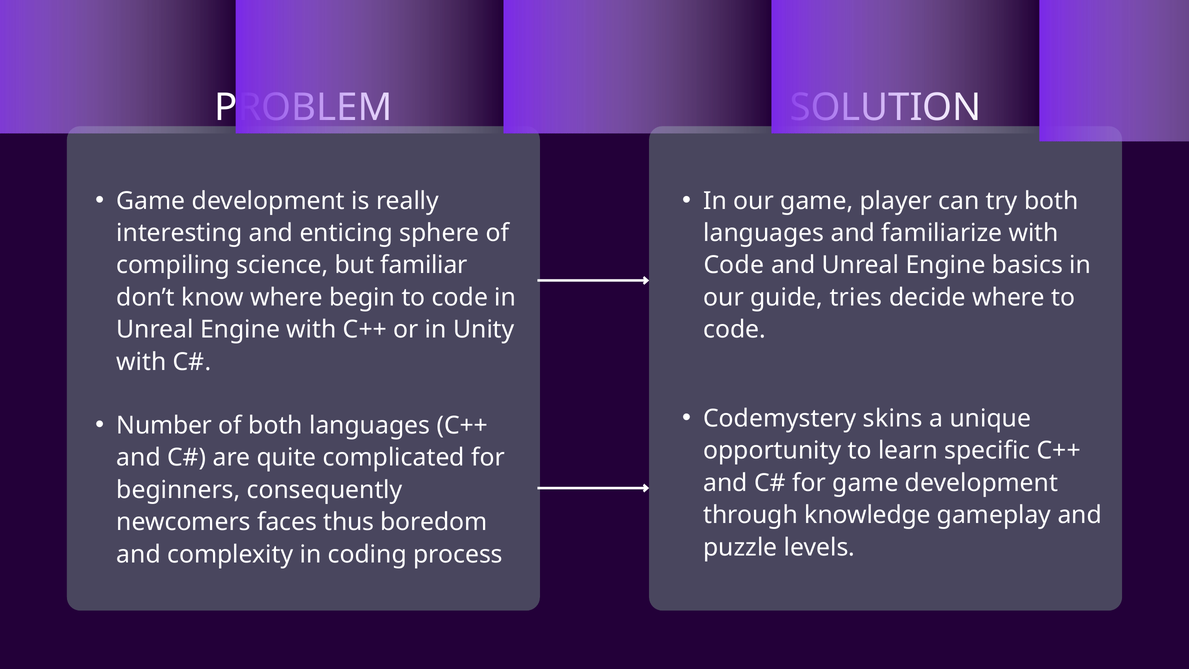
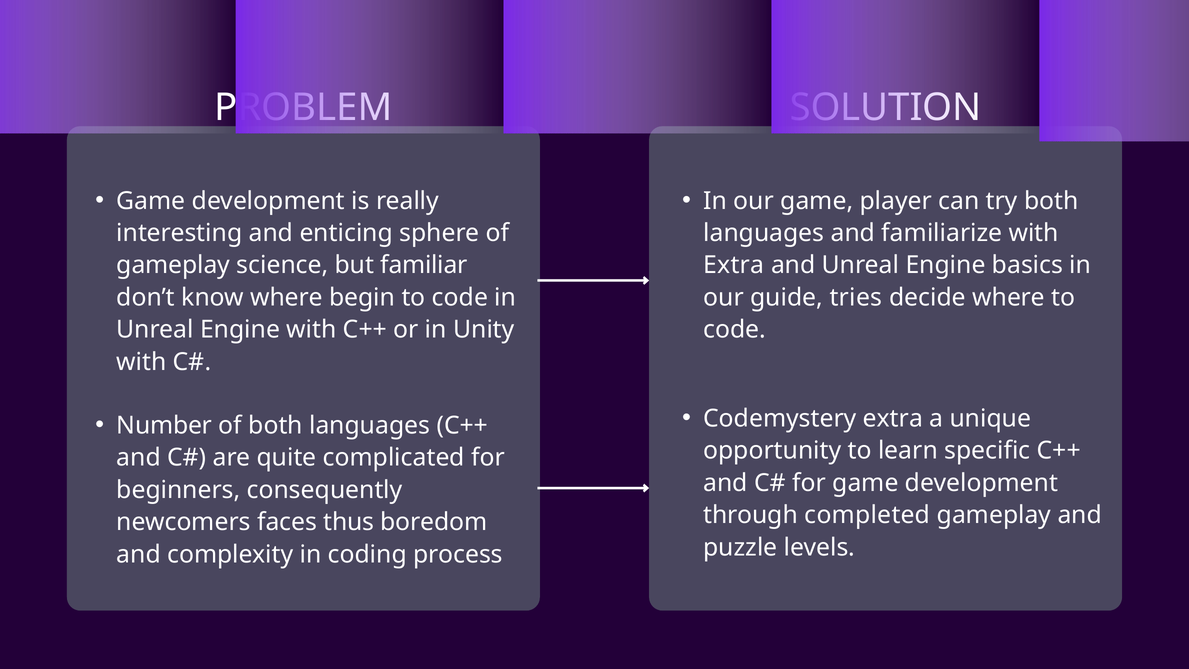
compiling at (173, 265): compiling -> gameplay
Code at (734, 265): Code -> Extra
Codemystery skins: skins -> extra
knowledge: knowledge -> completed
